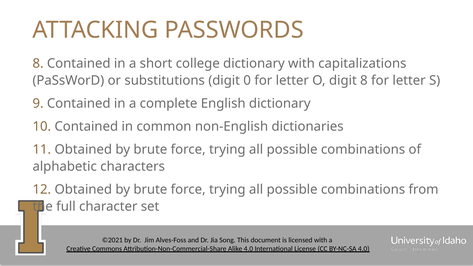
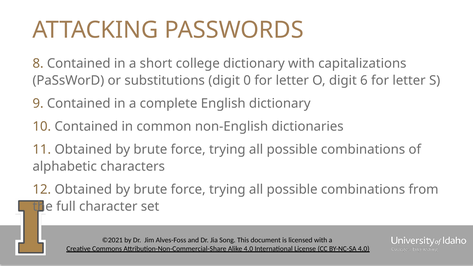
digit 8: 8 -> 6
